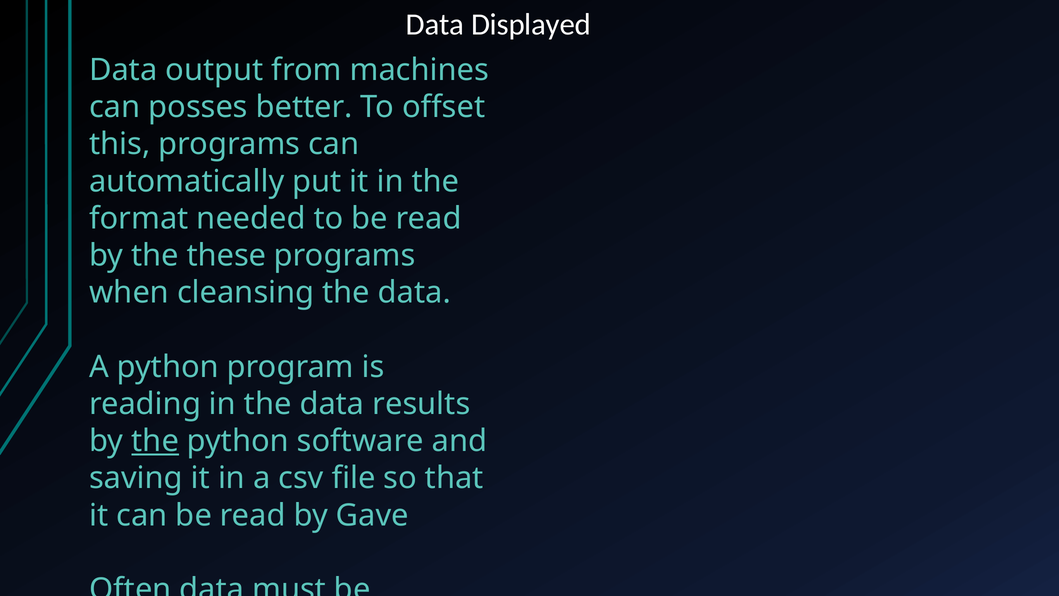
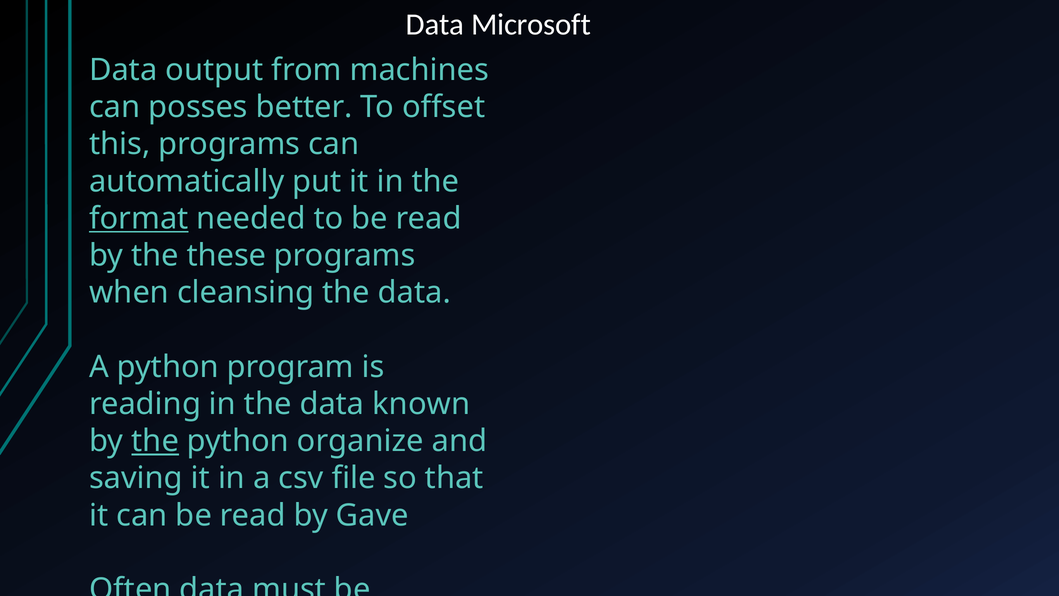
Displayed: Displayed -> Microsoft
format underline: none -> present
results: results -> known
software: software -> organize
